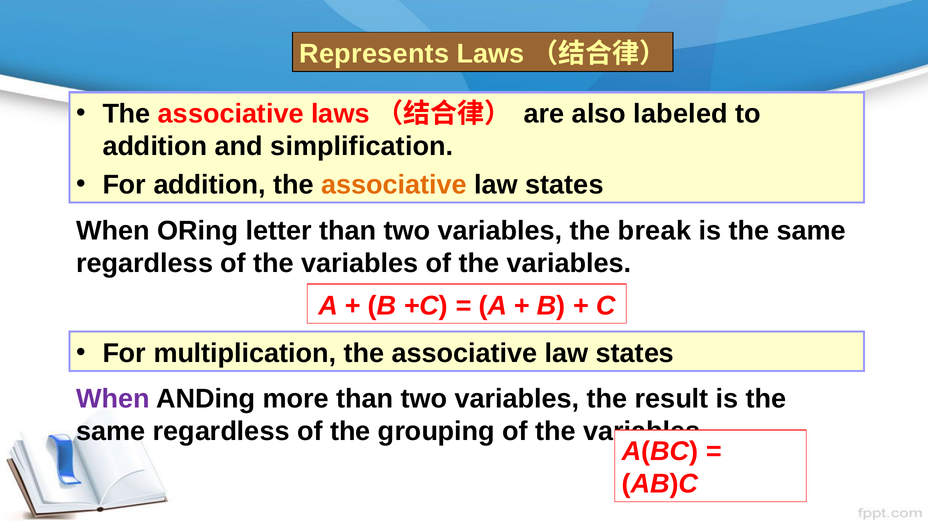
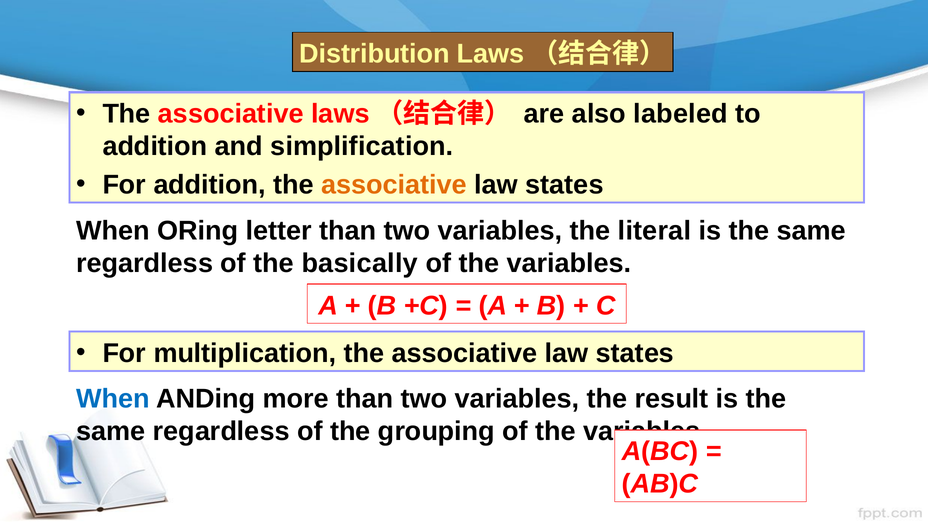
Represents: Represents -> Distribution
break: break -> literal
regardless of the variables: variables -> basically
When at (113, 399) colour: purple -> blue
